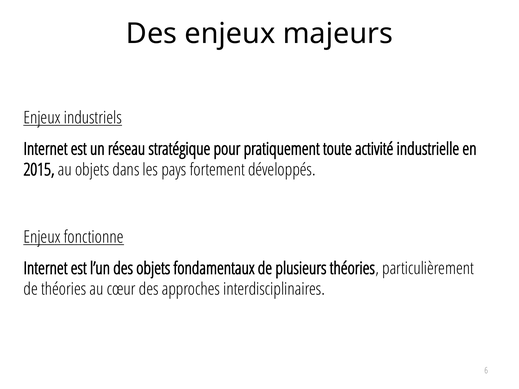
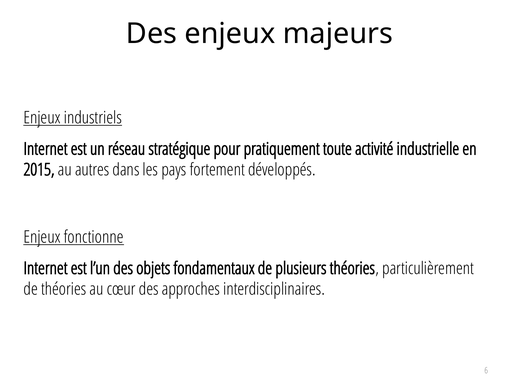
au objets: objets -> autres
